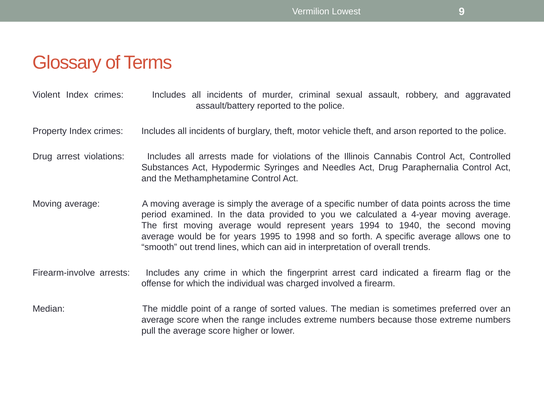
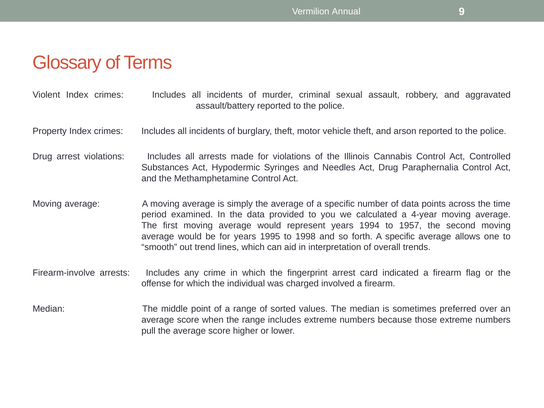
Lowest: Lowest -> Annual
1940: 1940 -> 1957
